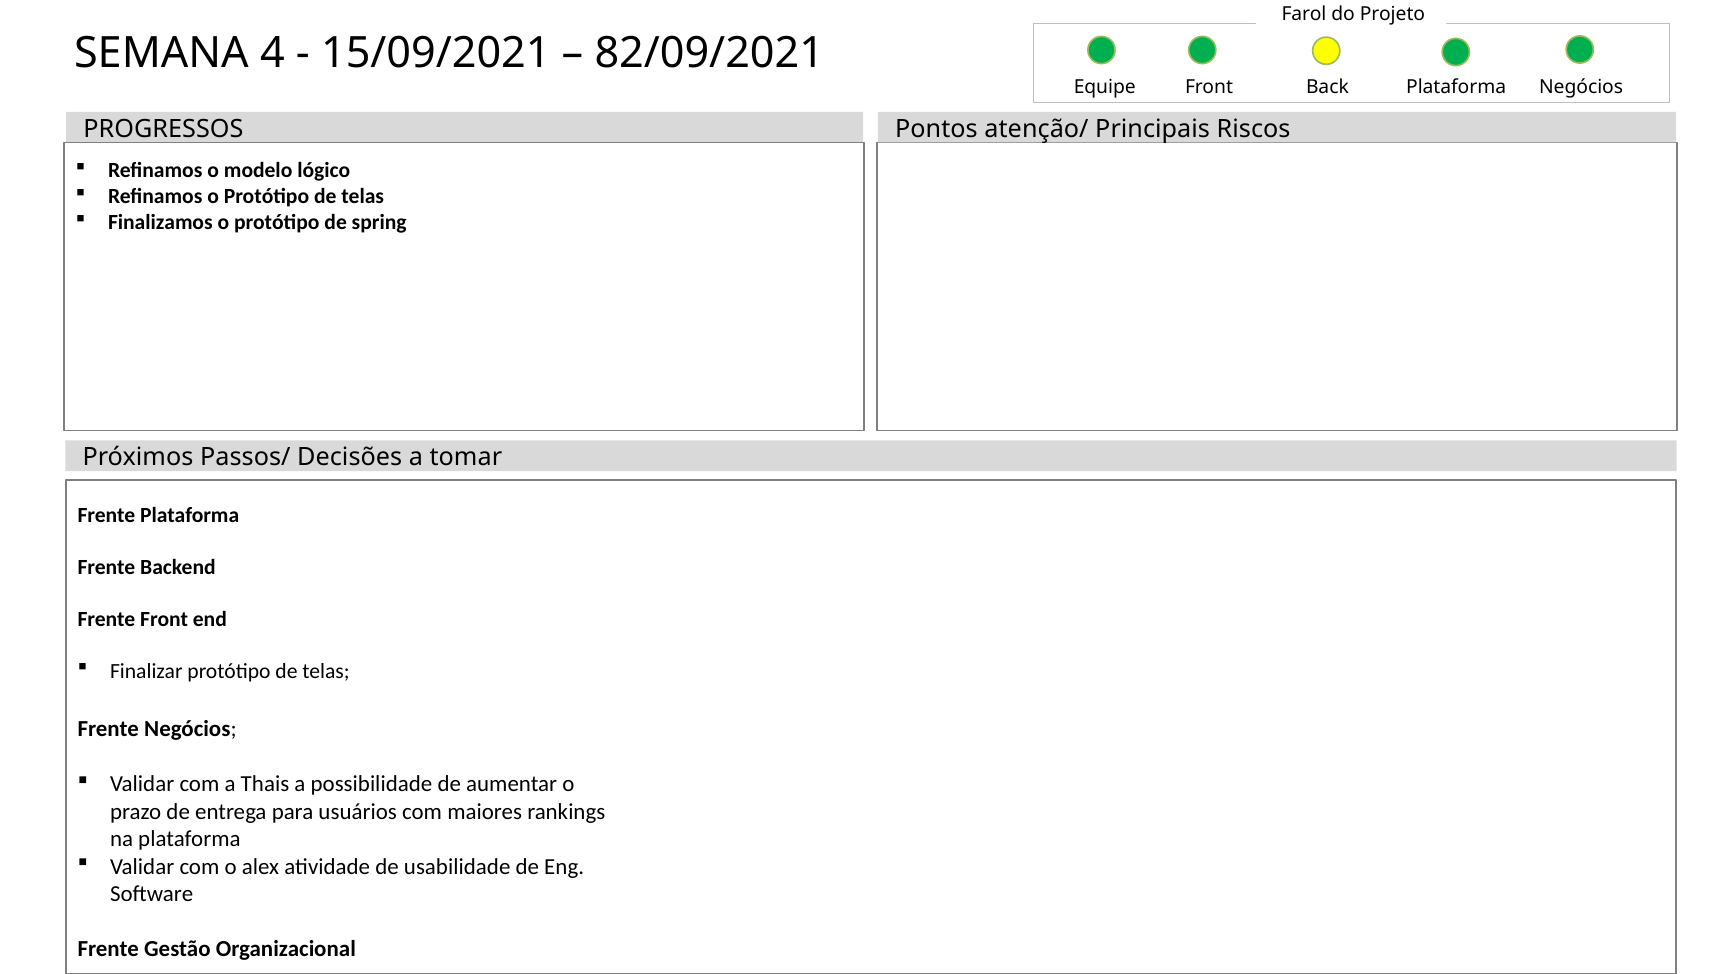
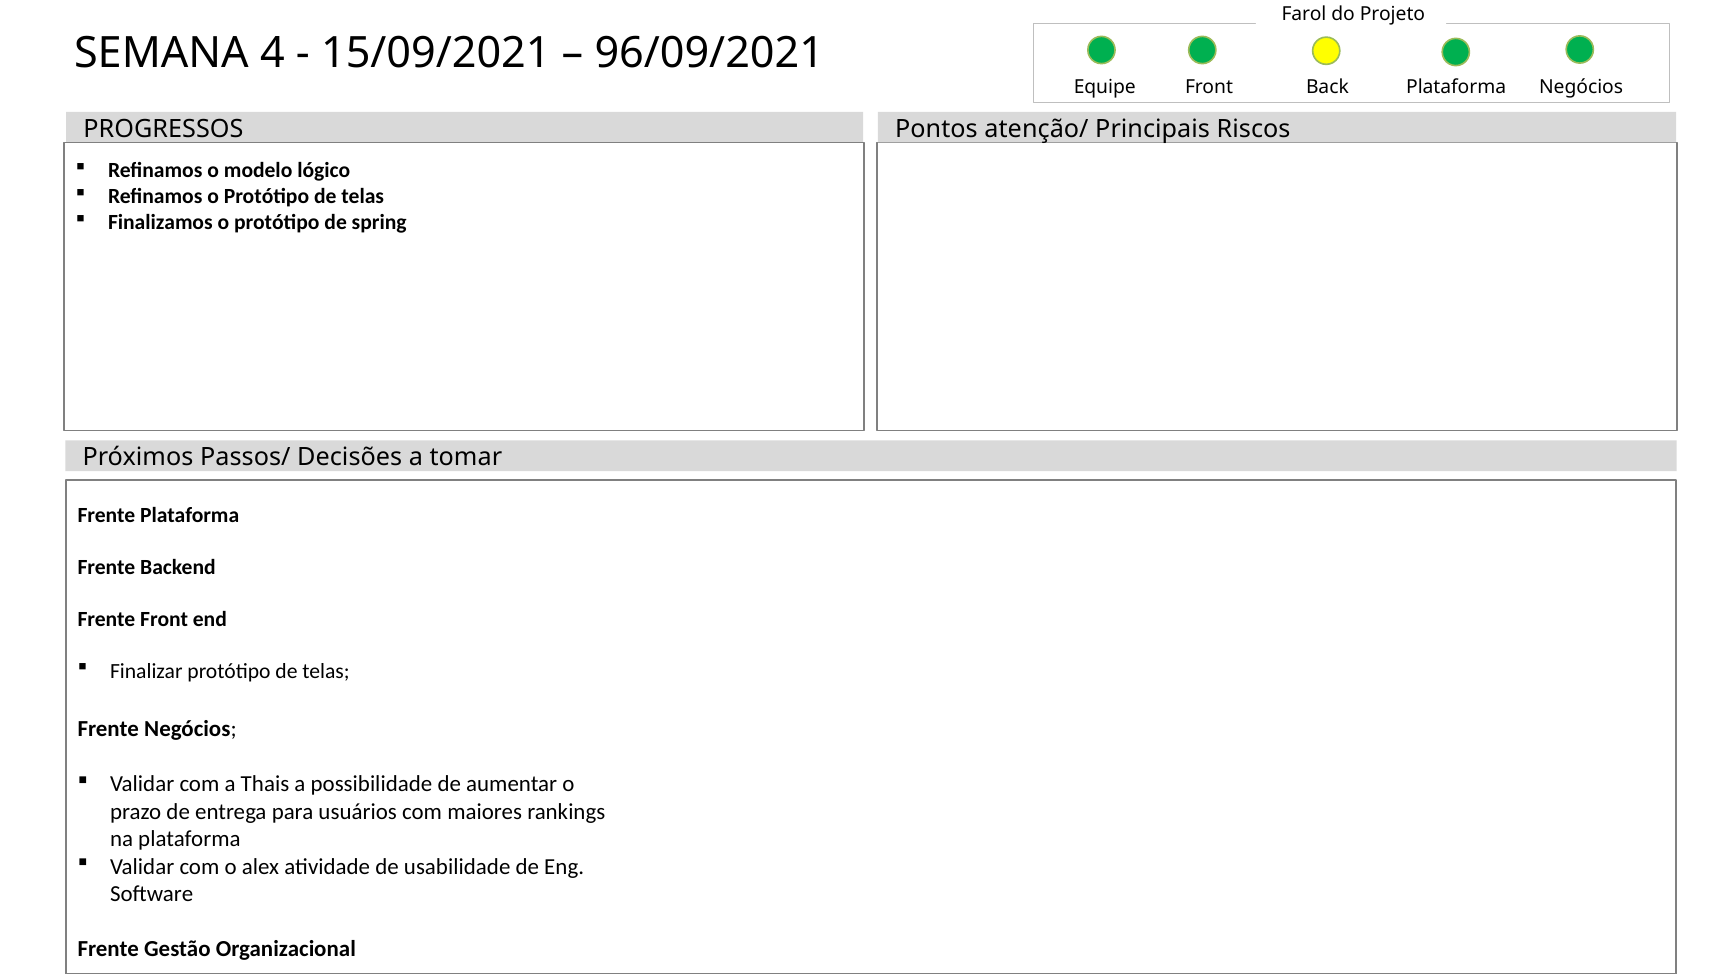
82/09/2021: 82/09/2021 -> 96/09/2021
